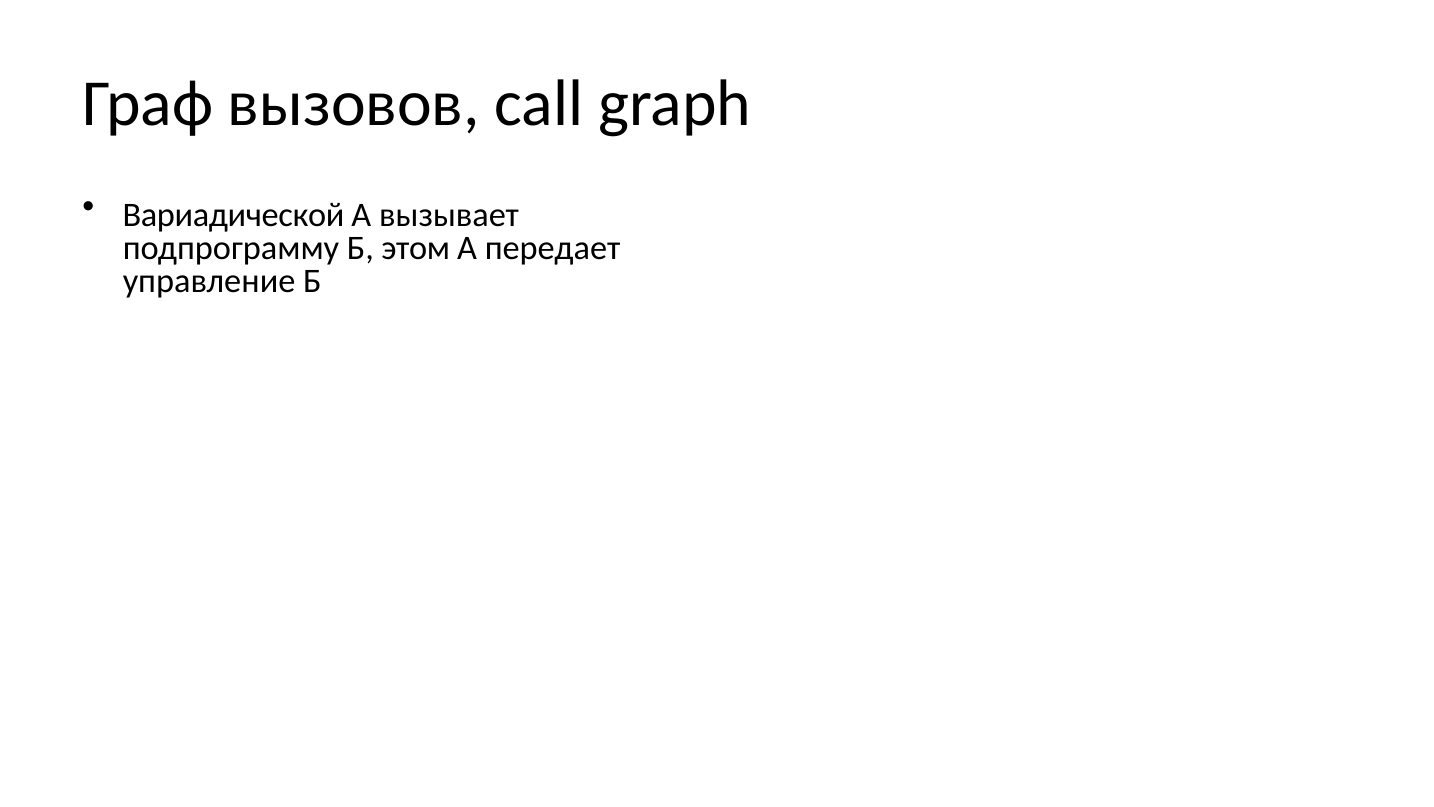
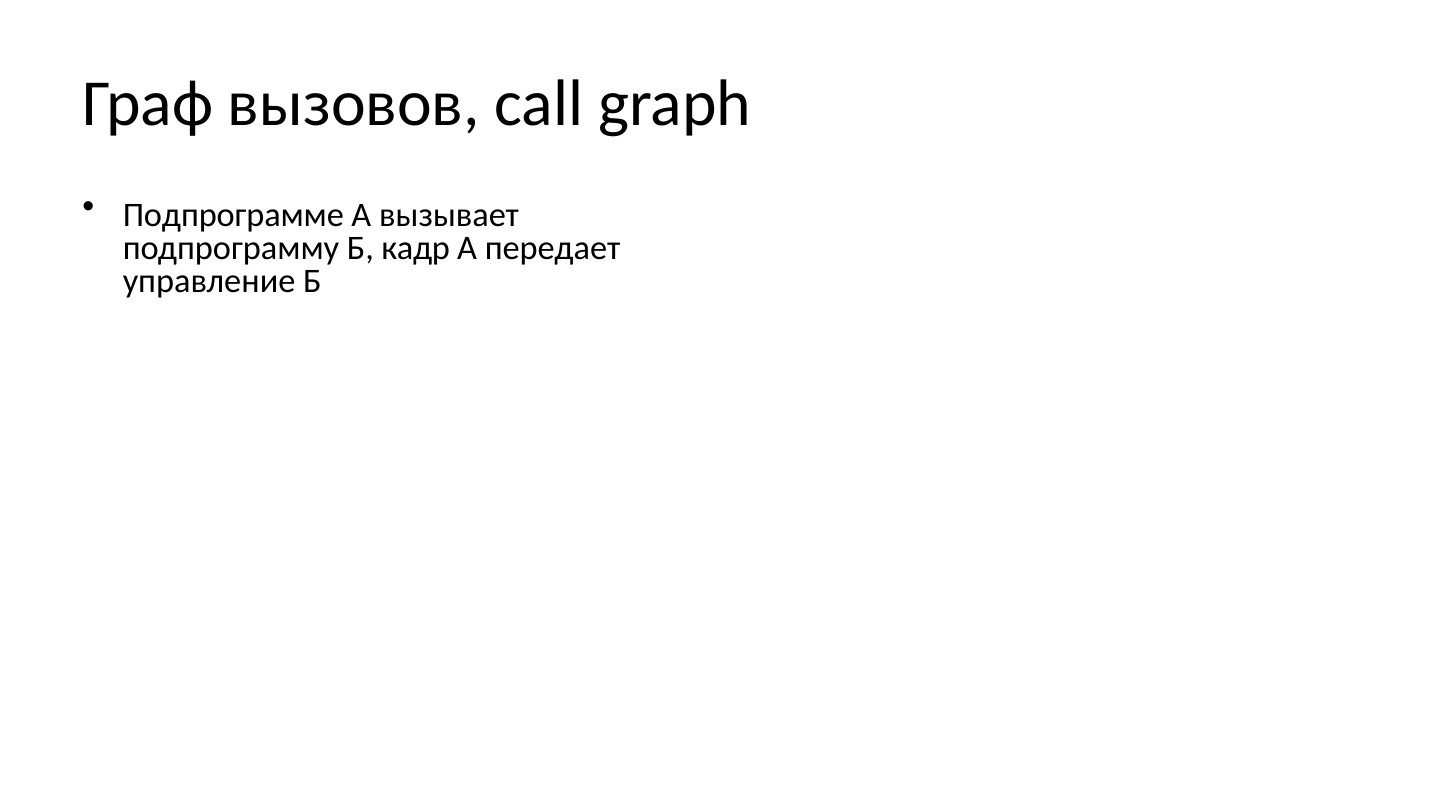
Вариадической: Вариадической -> Подпрограмме
этом: этом -> кадр
